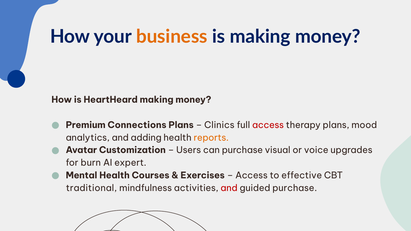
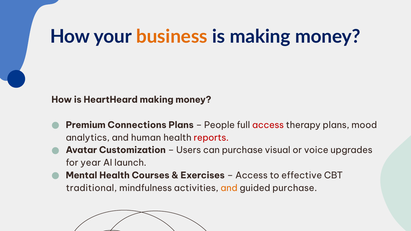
Clinics: Clinics -> People
adding: adding -> human
reports colour: orange -> red
burn: burn -> year
expert: expert -> launch
and at (229, 188) colour: red -> orange
